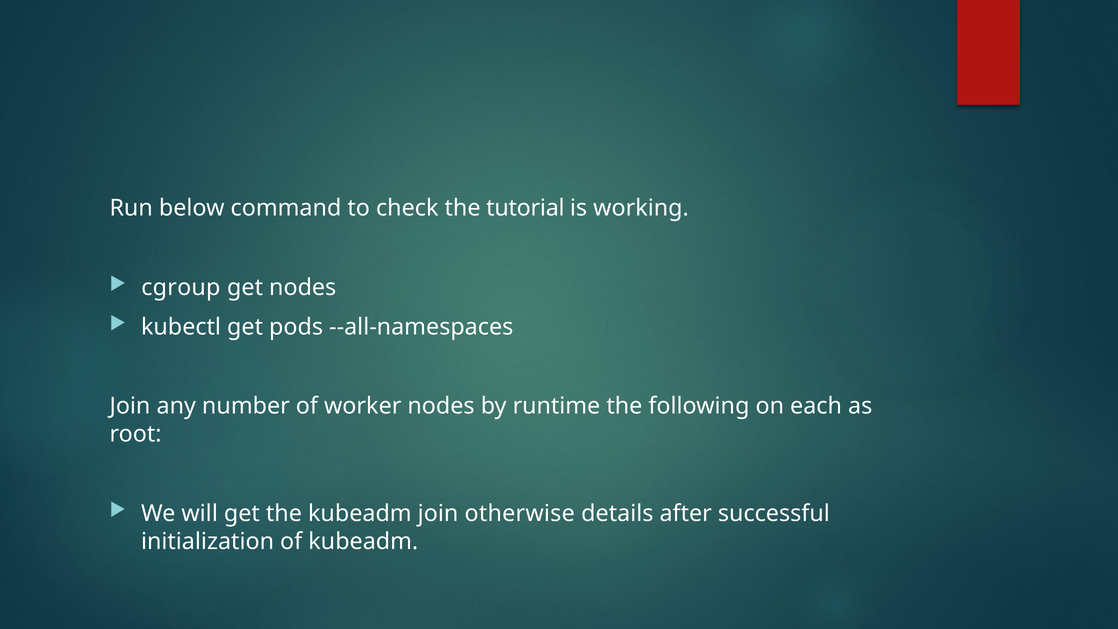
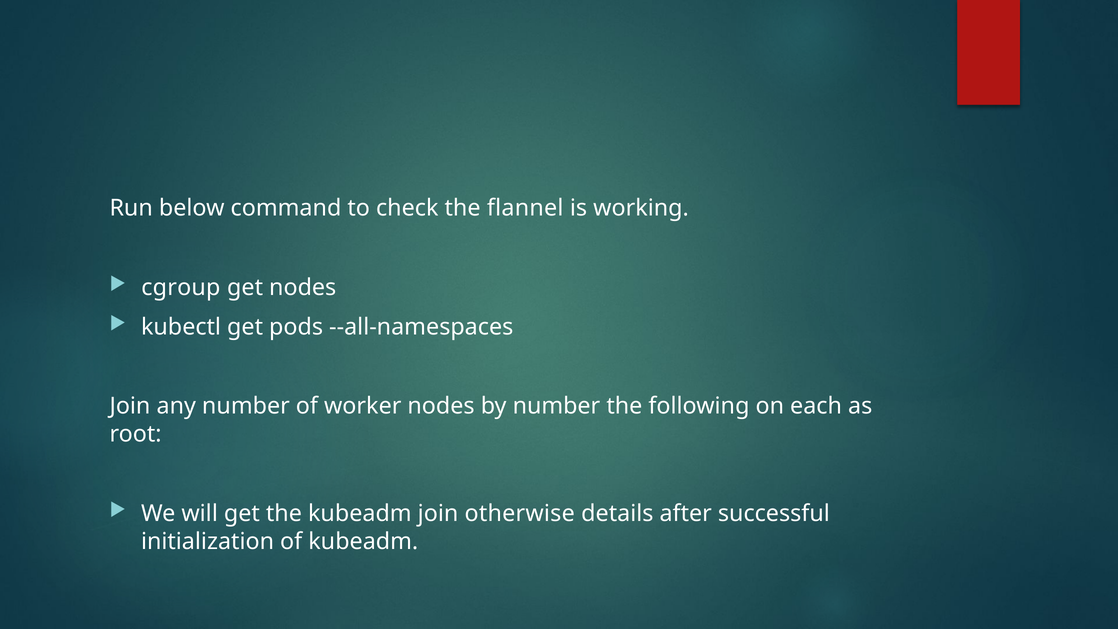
tutorial: tutorial -> flannel
by runtime: runtime -> number
